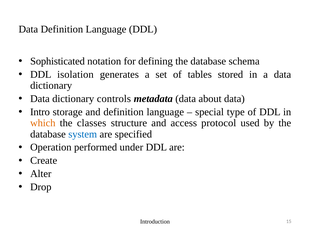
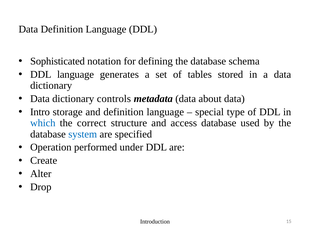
DDL isolation: isolation -> language
which colour: orange -> blue
classes: classes -> correct
access protocol: protocol -> database
